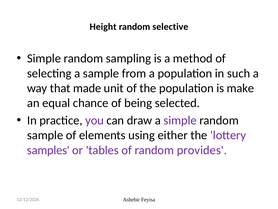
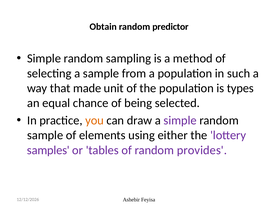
Height: Height -> Obtain
selective: selective -> predictor
make: make -> types
you colour: purple -> orange
